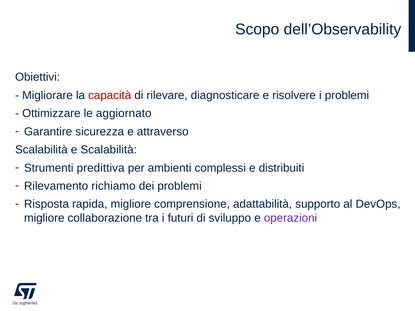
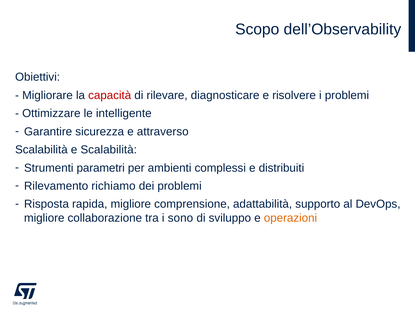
aggiornato: aggiornato -> intelligente
predittiva: predittiva -> parametri
futuri: futuri -> sono
operazioni colour: purple -> orange
